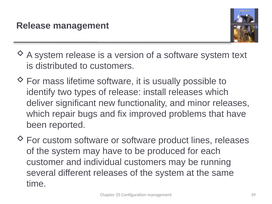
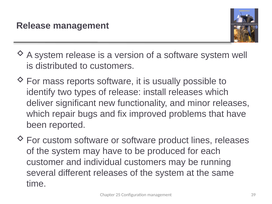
text: text -> well
lifetime: lifetime -> reports
